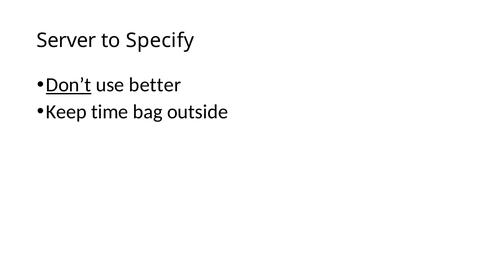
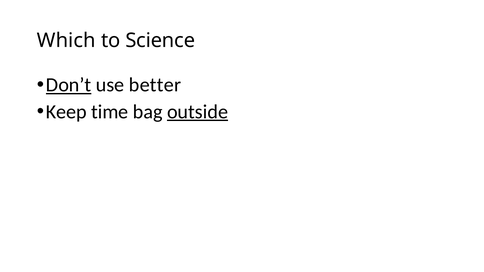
Server: Server -> Which
Specify: Specify -> Science
outside underline: none -> present
